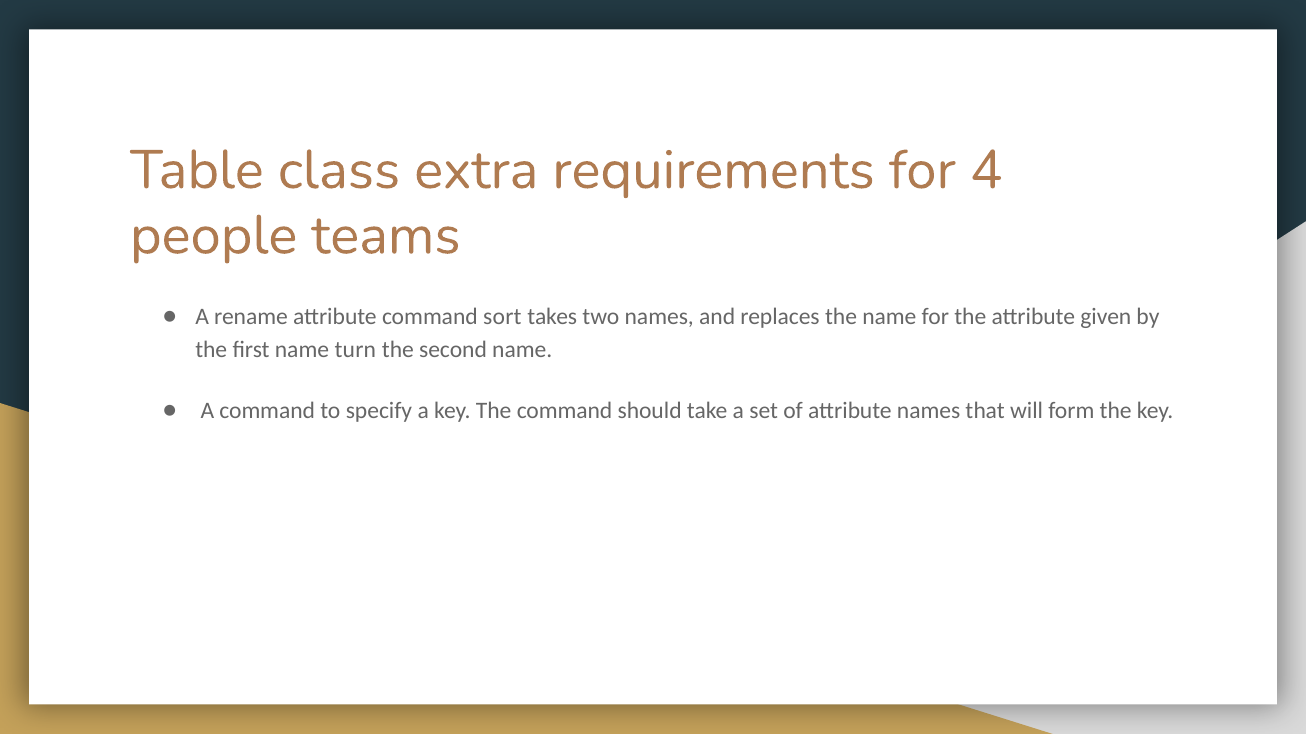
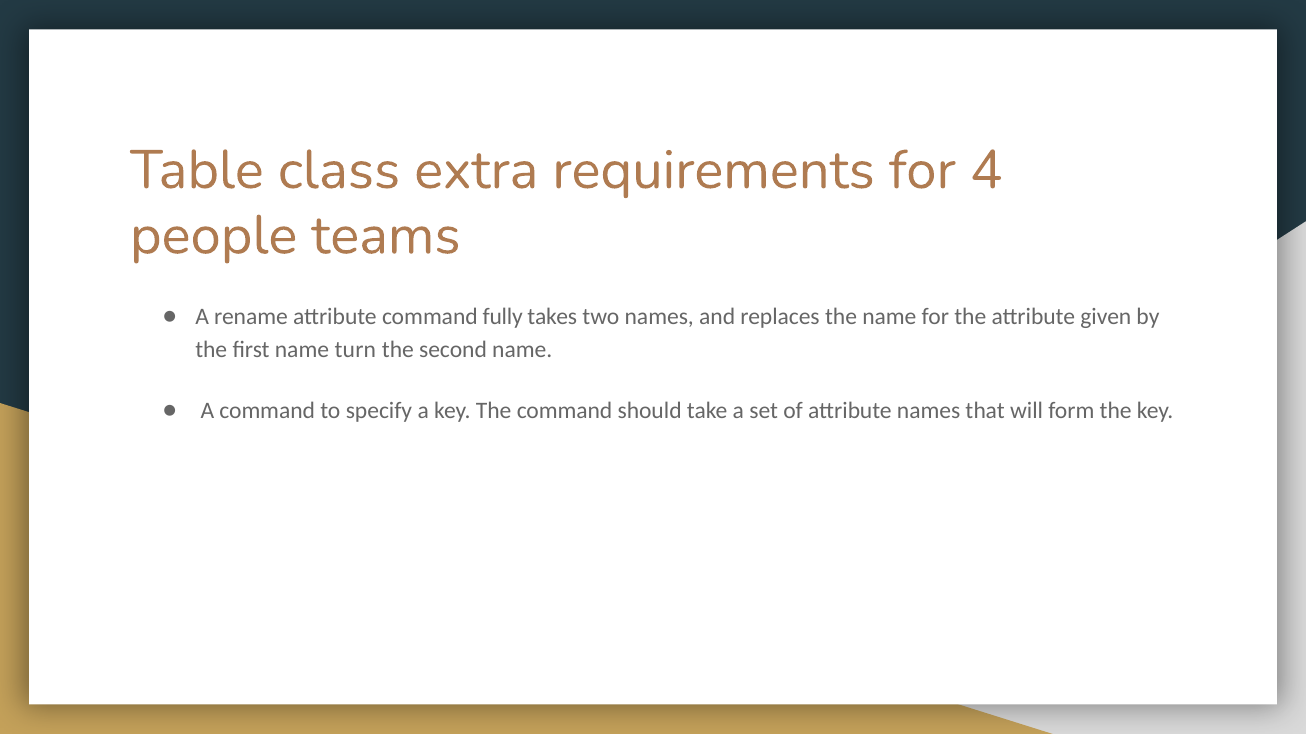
sort: sort -> fully
